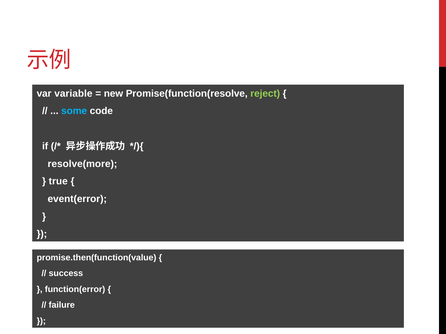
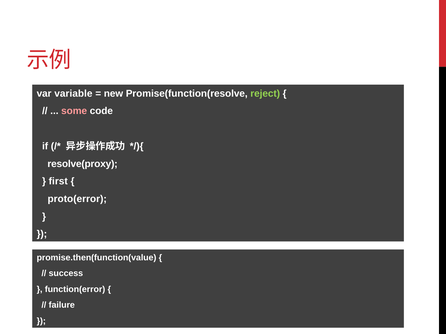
some colour: light blue -> pink
resolve(more: resolve(more -> resolve(proxy
true: true -> first
event(error: event(error -> proto(error
